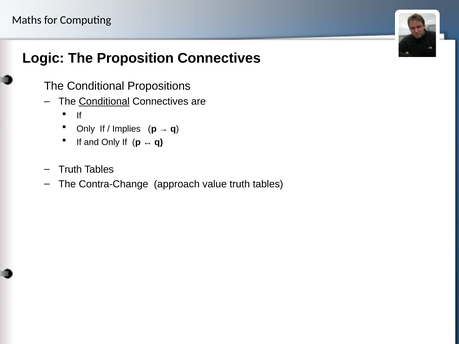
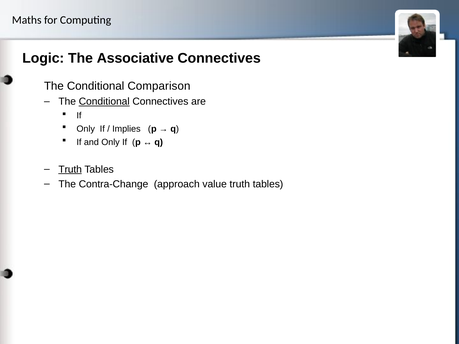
Proposition: Proposition -> Associative
Propositions: Propositions -> Comparison
Truth at (70, 170) underline: none -> present
